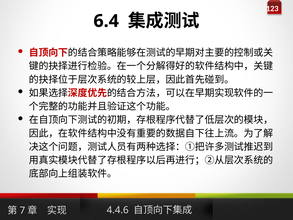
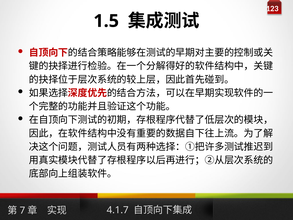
6.4: 6.4 -> 1.5
4.4.6: 4.4.6 -> 4.1.7
